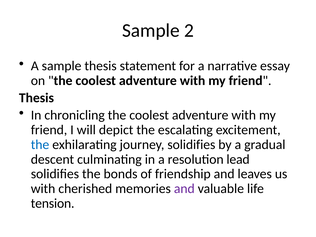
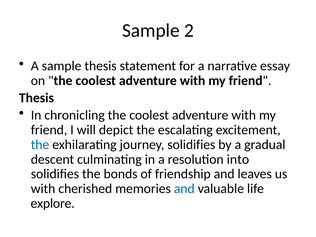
lead: lead -> into
and at (184, 189) colour: purple -> blue
tension: tension -> explore
